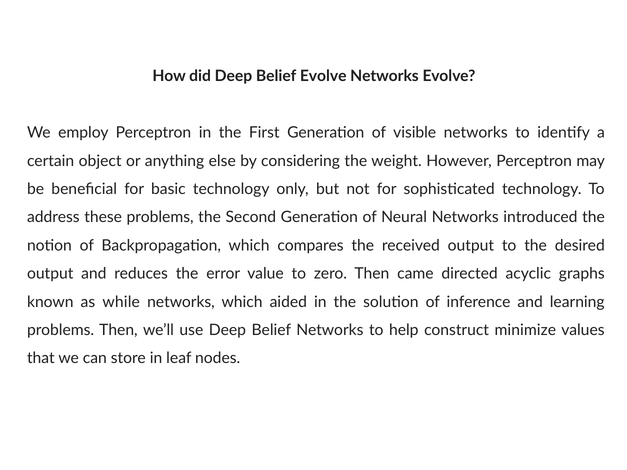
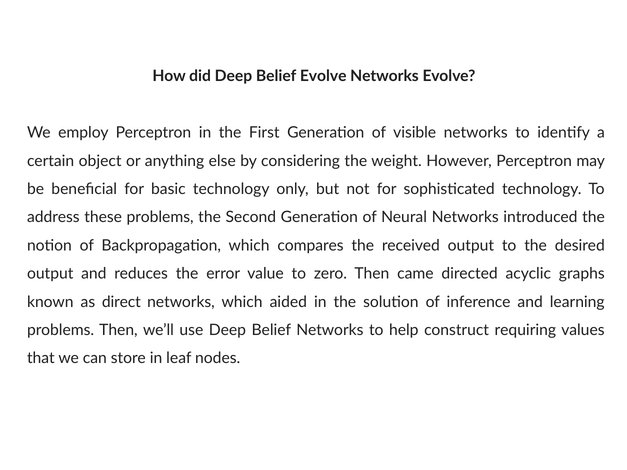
while: while -> direct
minimize: minimize -> requiring
